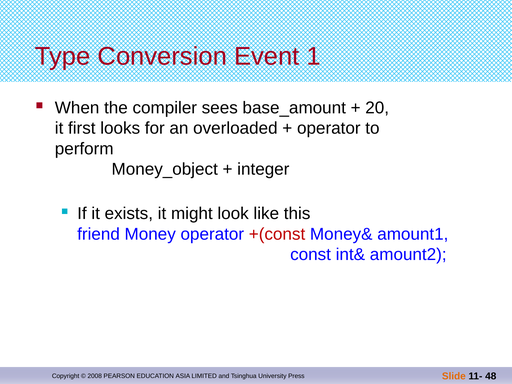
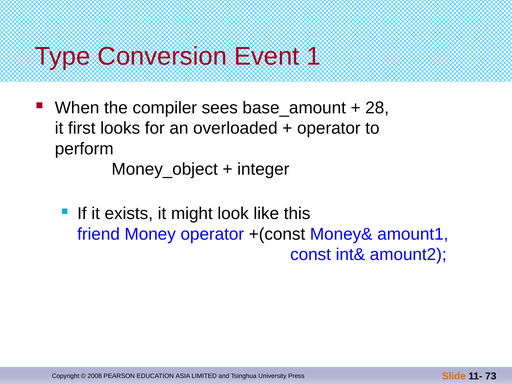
20: 20 -> 28
+(const colour: red -> black
48: 48 -> 73
